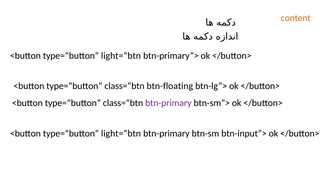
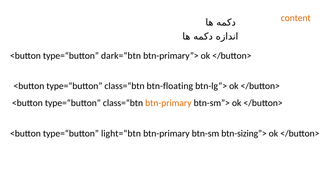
light=“btn at (121, 56): light=“btn -> dark=“btn
btn-primary at (168, 103) colour: purple -> orange
btn-input”>: btn-input”> -> btn-sizing”>
